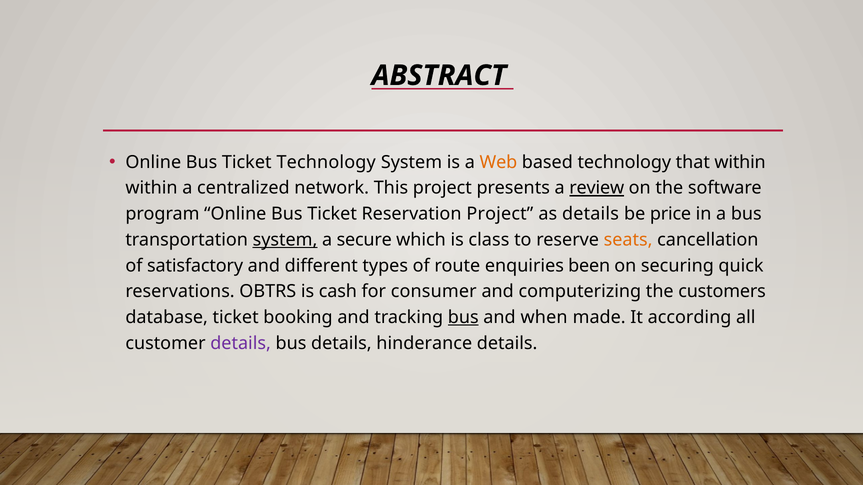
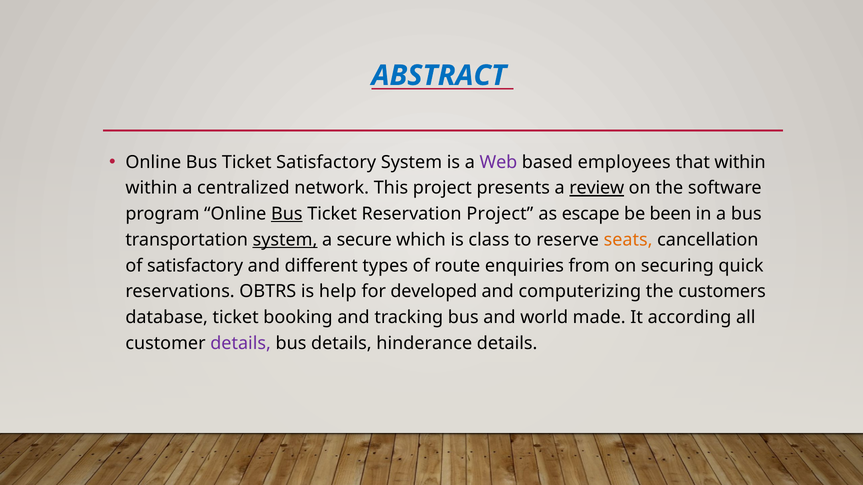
ABSTRACT colour: black -> blue
Ticket Technology: Technology -> Satisfactory
Web colour: orange -> purple
based technology: technology -> employees
Bus at (287, 214) underline: none -> present
as details: details -> escape
price: price -> been
been: been -> from
cash: cash -> help
consumer: consumer -> developed
bus at (463, 318) underline: present -> none
when: when -> world
